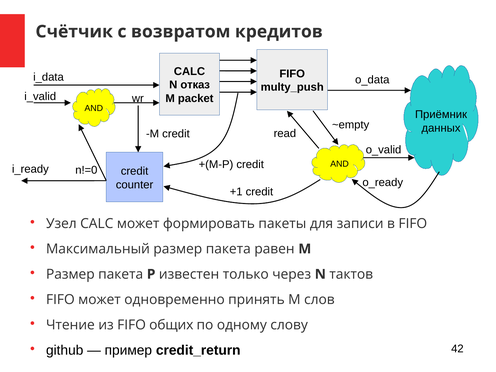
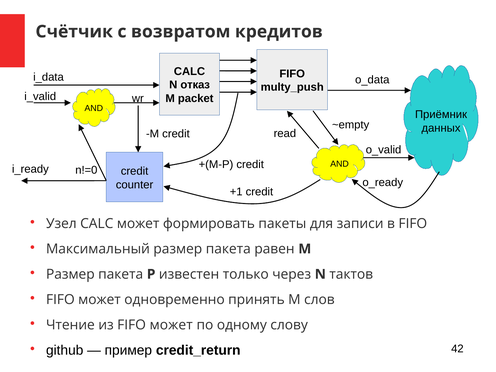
из FIFO общих: общих -> может
